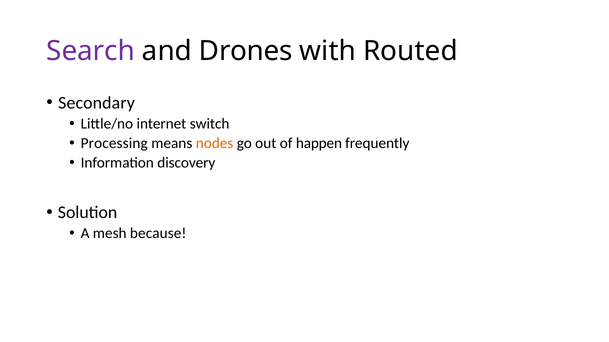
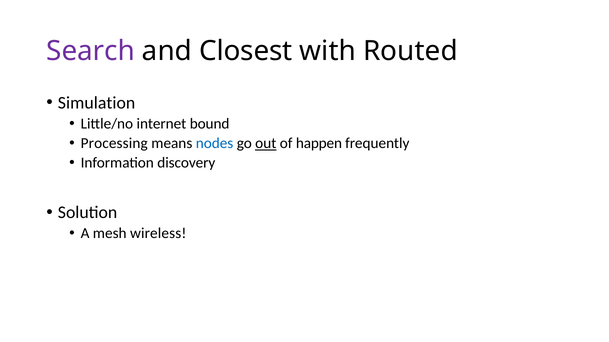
Drones: Drones -> Closest
Secondary: Secondary -> Simulation
switch: switch -> bound
nodes colour: orange -> blue
out underline: none -> present
because: because -> wireless
